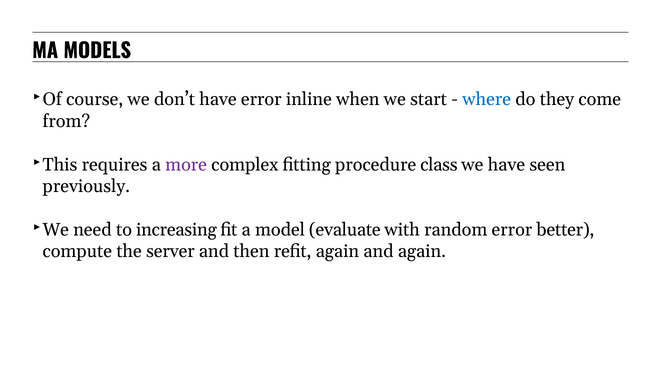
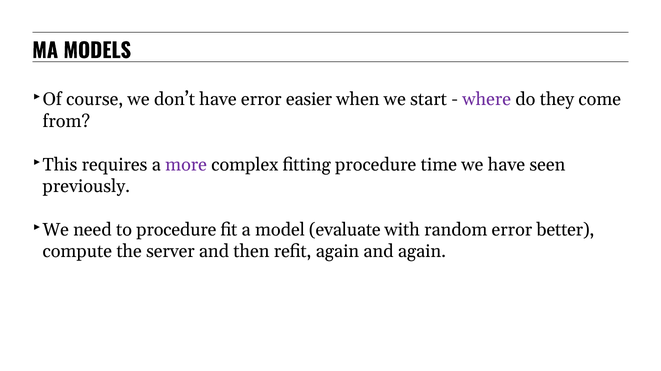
inline: inline -> easier
where colour: blue -> purple
class: class -> time
to increasing: increasing -> procedure
